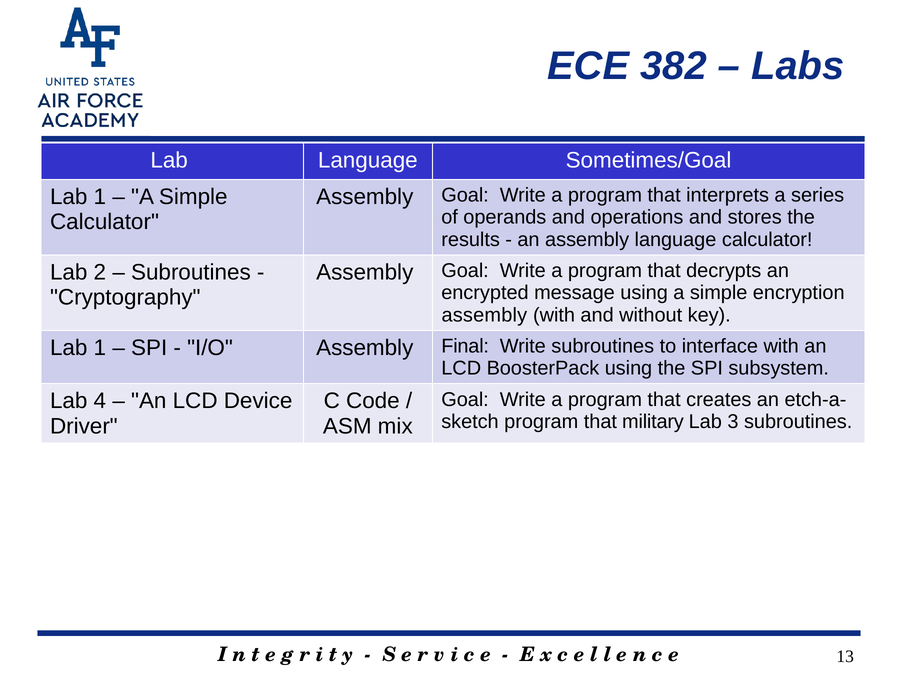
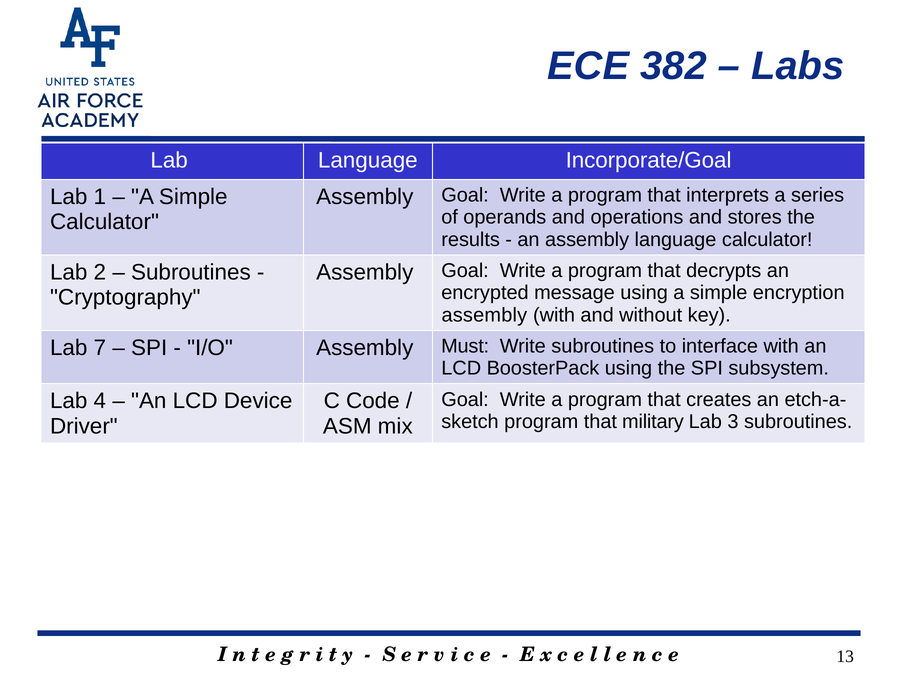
Sometimes/Goal: Sometimes/Goal -> Incorporate/Goal
1 at (100, 348): 1 -> 7
Final: Final -> Must
